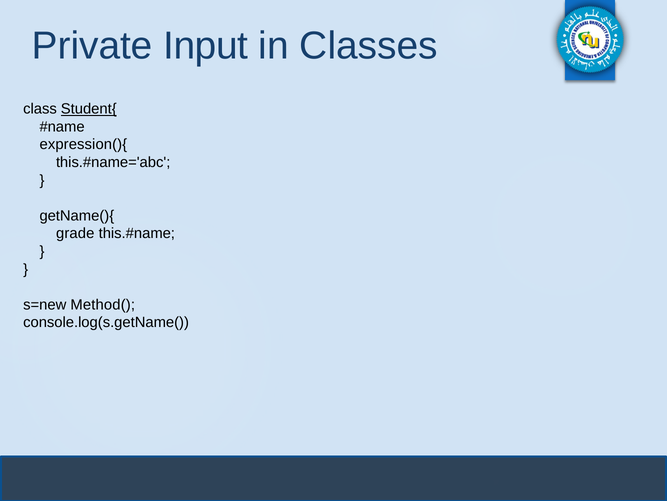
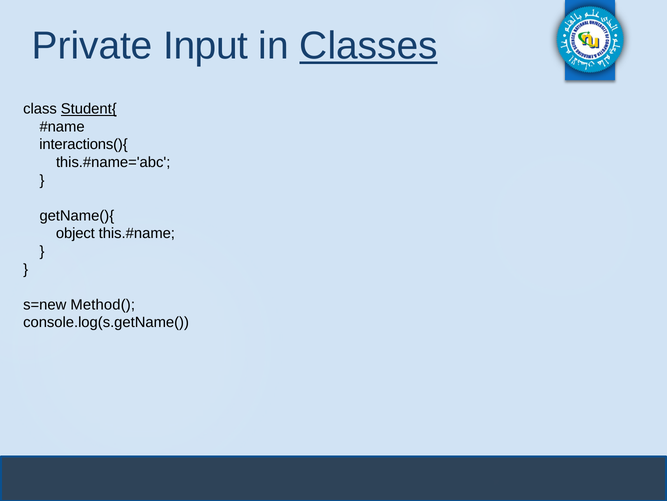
Classes underline: none -> present
expression(){: expression(){ -> interactions(){
grade: grade -> object
